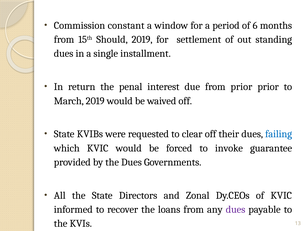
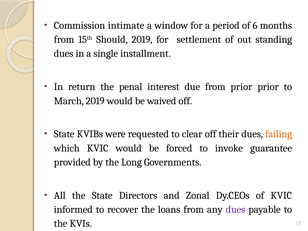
constant: constant -> intimate
failing colour: blue -> orange
the Dues: Dues -> Long
